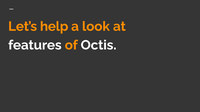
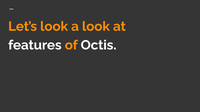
Let’s help: help -> look
